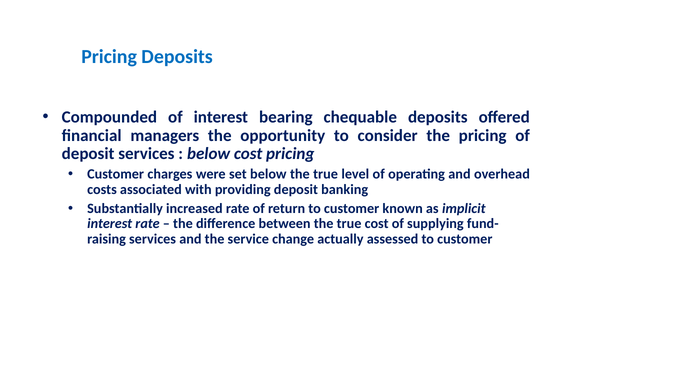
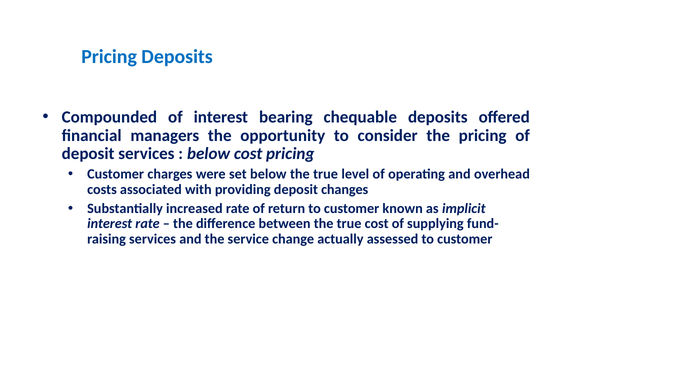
banking: banking -> changes
